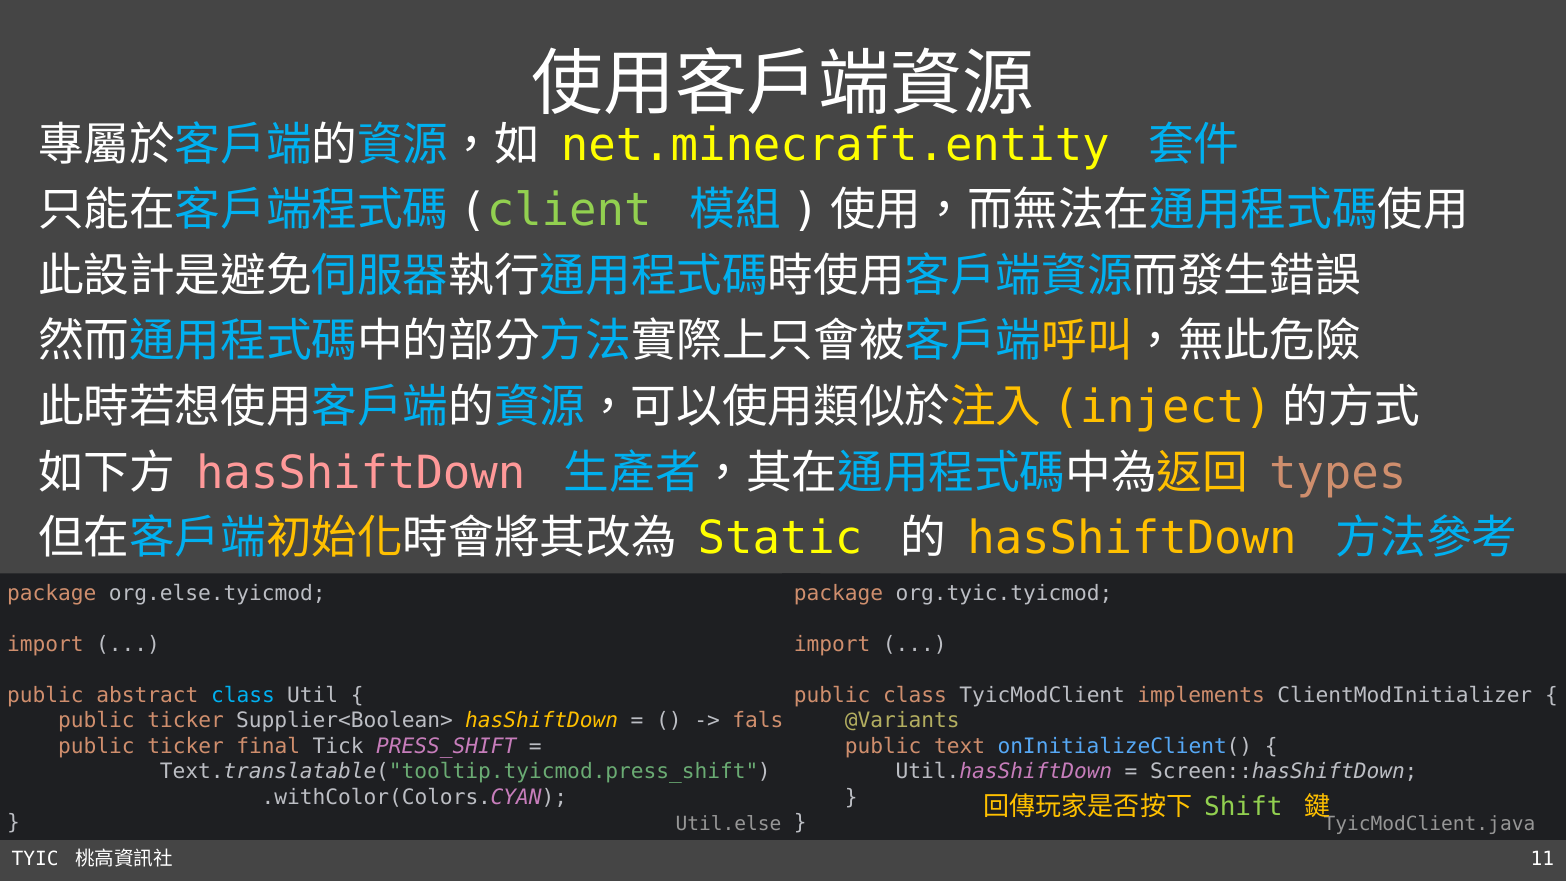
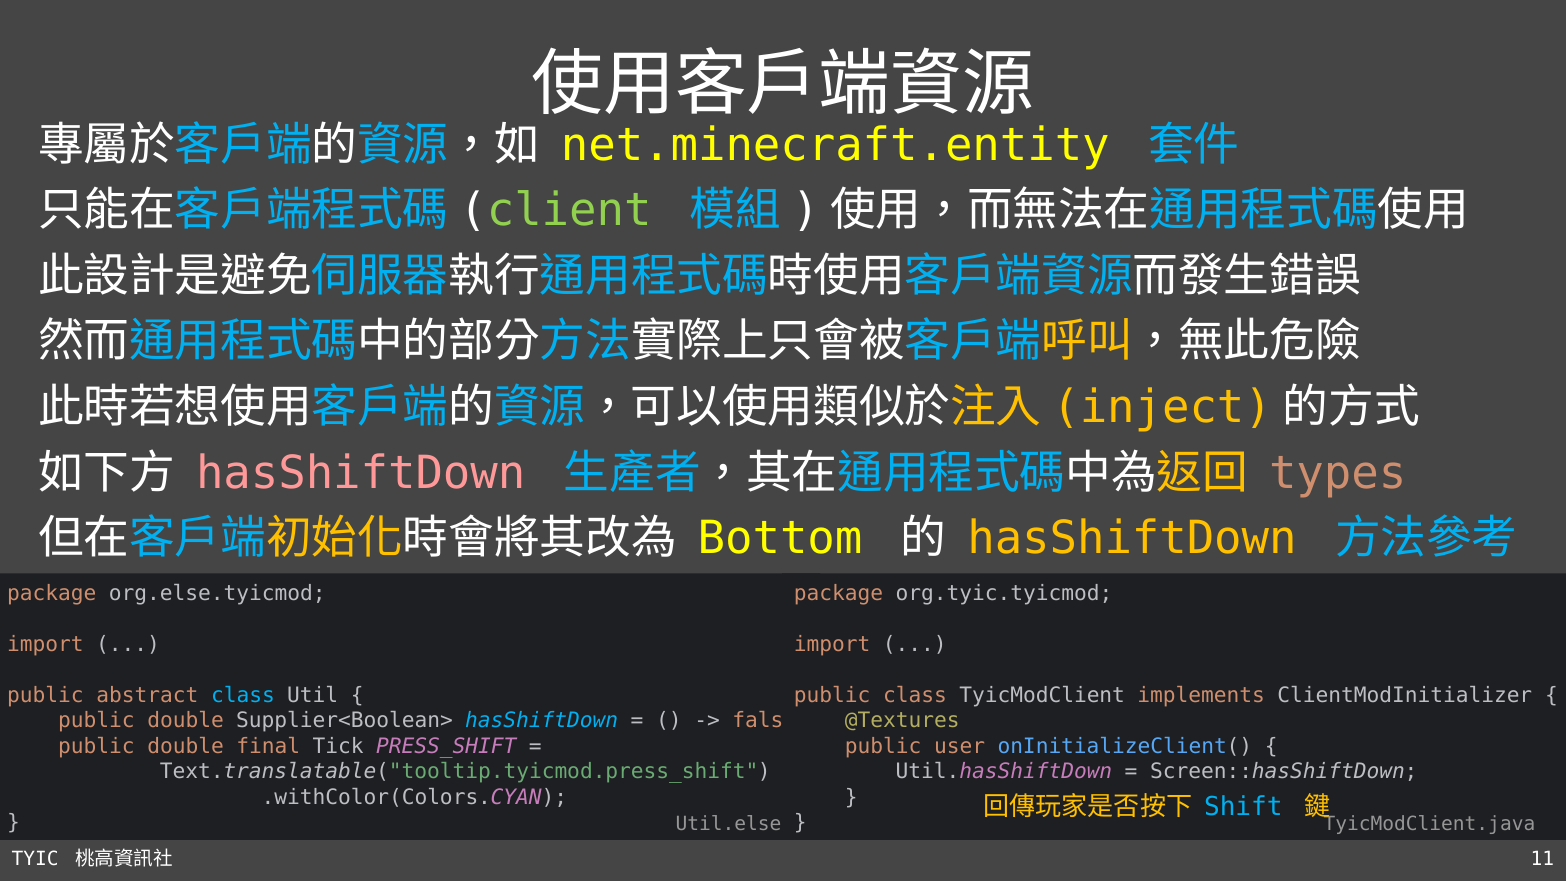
Static: Static -> Bottom
ticker at (186, 721): ticker -> double
hasShiftDown at (542, 721) colour: yellow -> light blue
@Variants: @Variants -> @Textures
ticker at (186, 746): ticker -> double
text: text -> user
Shift colour: light green -> light blue
